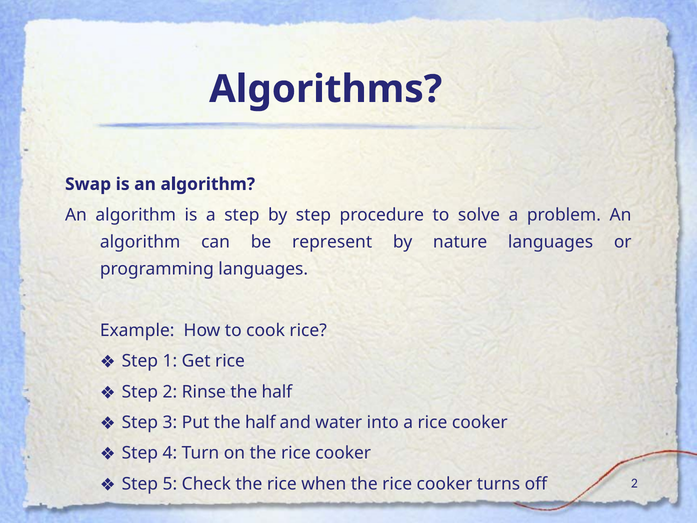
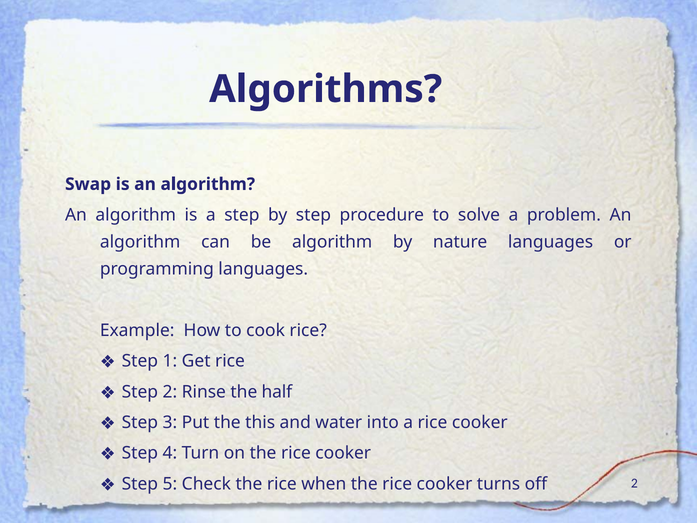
be represent: represent -> algorithm
Put the half: half -> this
